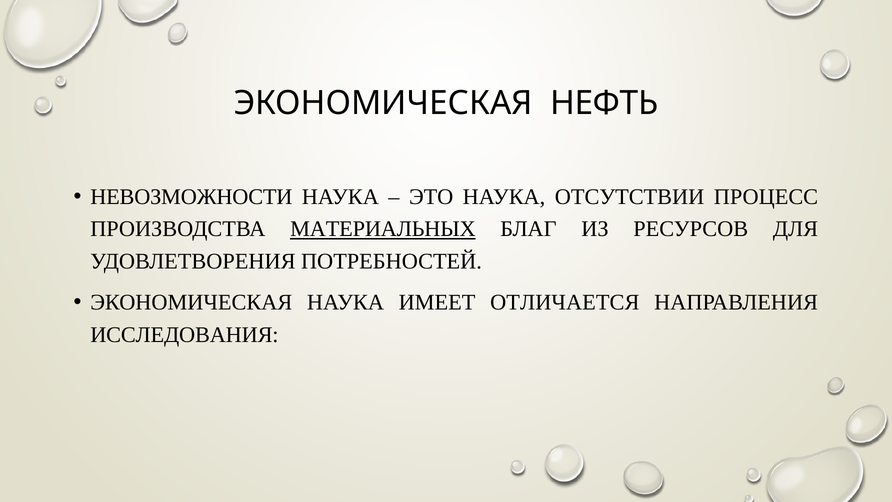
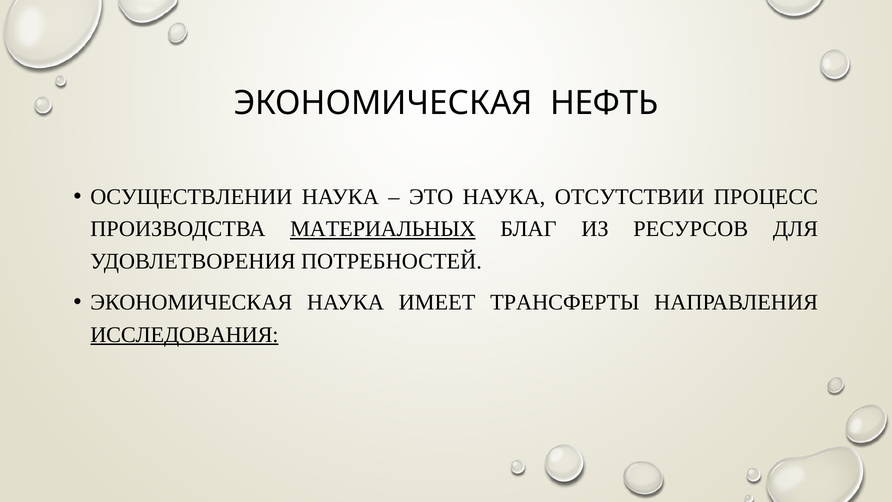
НЕВОЗМОЖНОСТИ: НЕВОЗМОЖНОСТИ -> ОСУЩЕСТВЛЕНИИ
ОТЛИЧАЕТСЯ: ОТЛИЧАЕТСЯ -> ТРАНСФЕРТЫ
ИССЛЕДОВАНИЯ underline: none -> present
